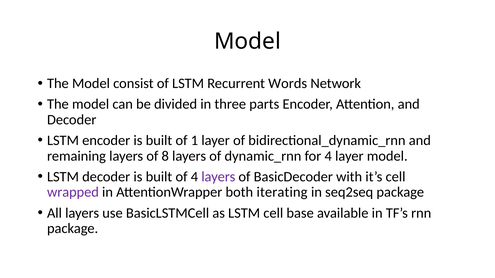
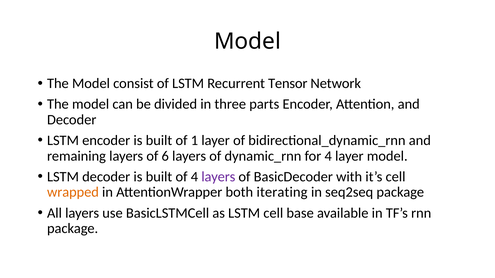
Words: Words -> Tensor
8: 8 -> 6
wrapped colour: purple -> orange
